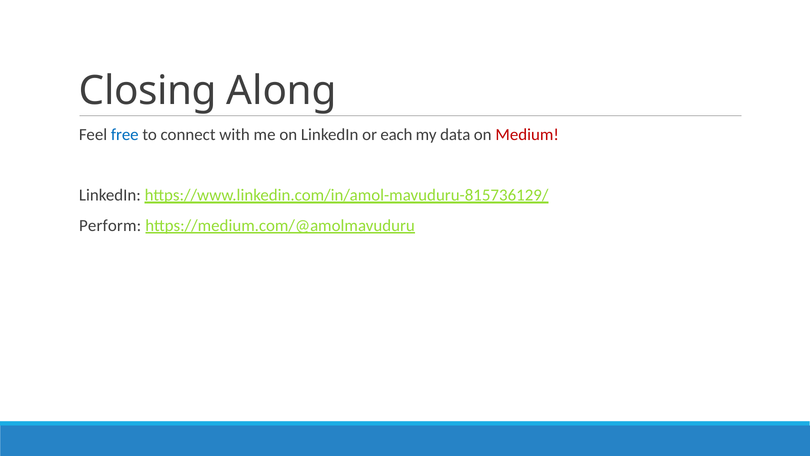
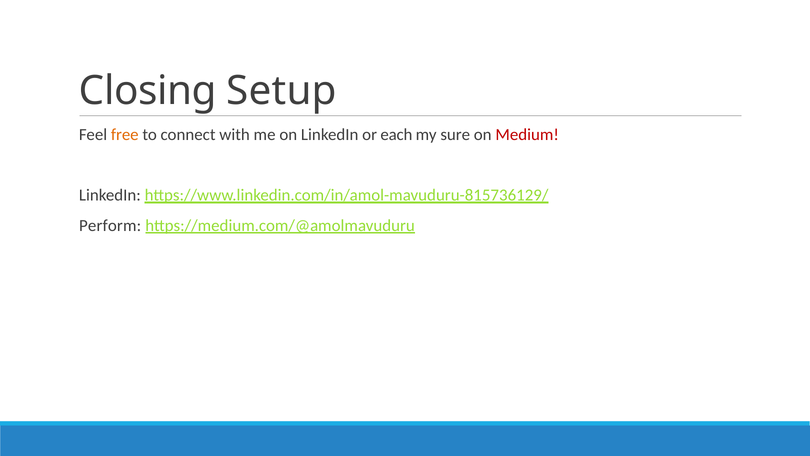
Along: Along -> Setup
free colour: blue -> orange
data: data -> sure
